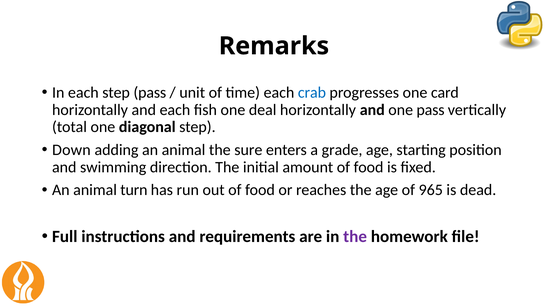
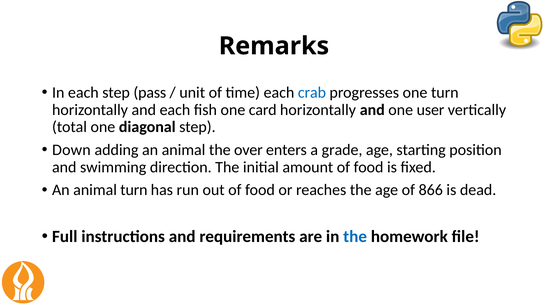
one card: card -> turn
deal: deal -> card
one pass: pass -> user
sure: sure -> over
965: 965 -> 866
the at (355, 237) colour: purple -> blue
